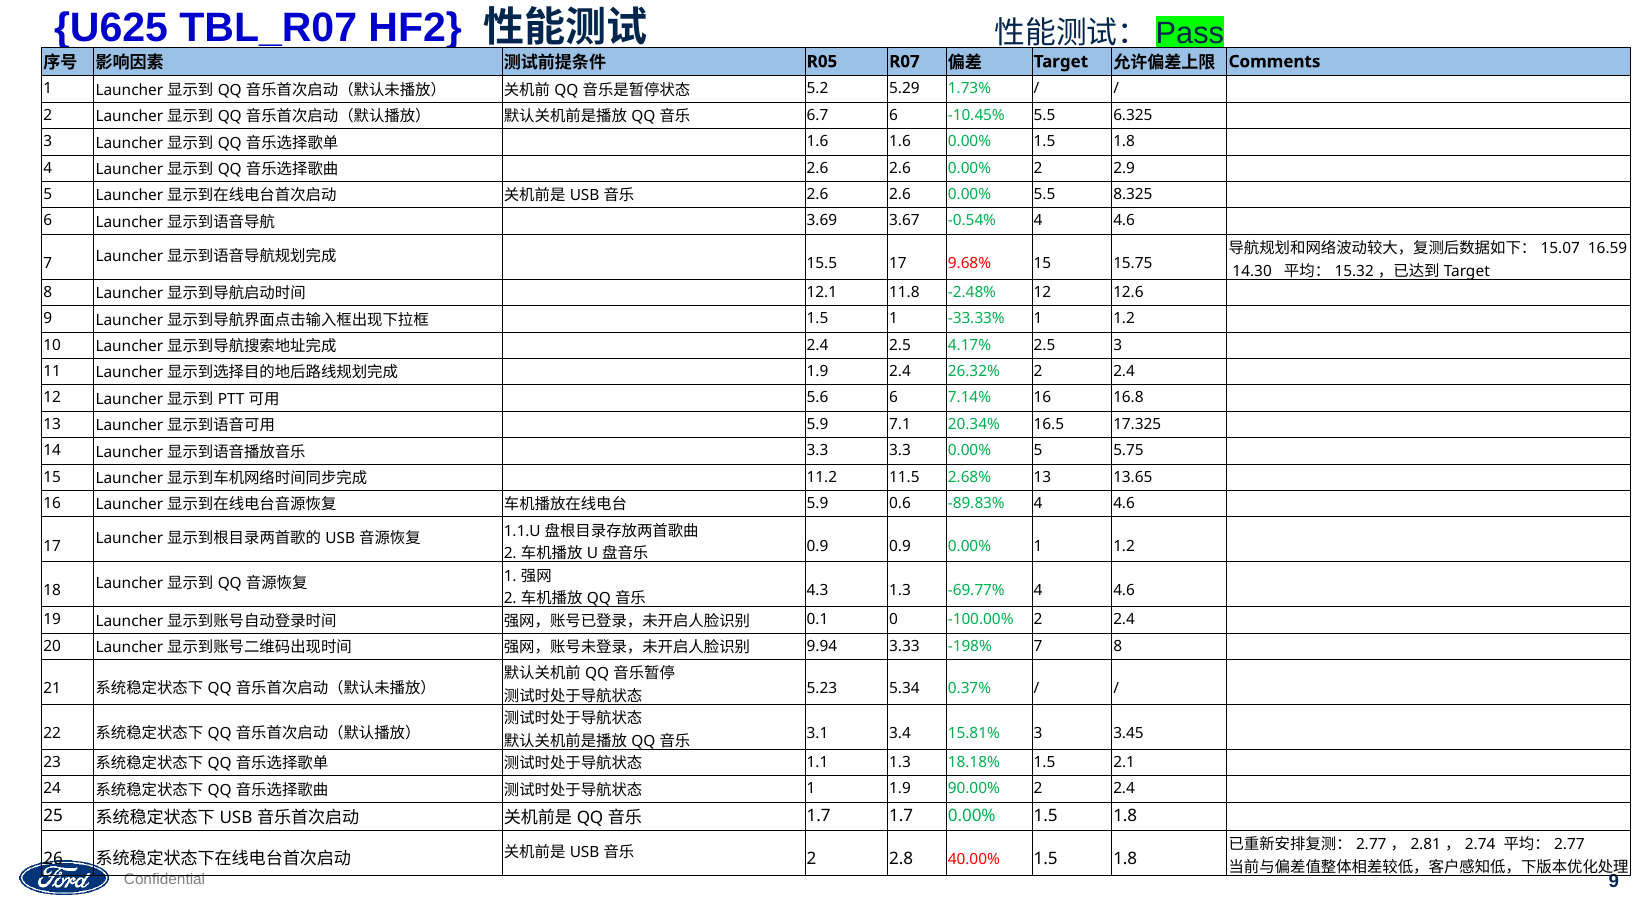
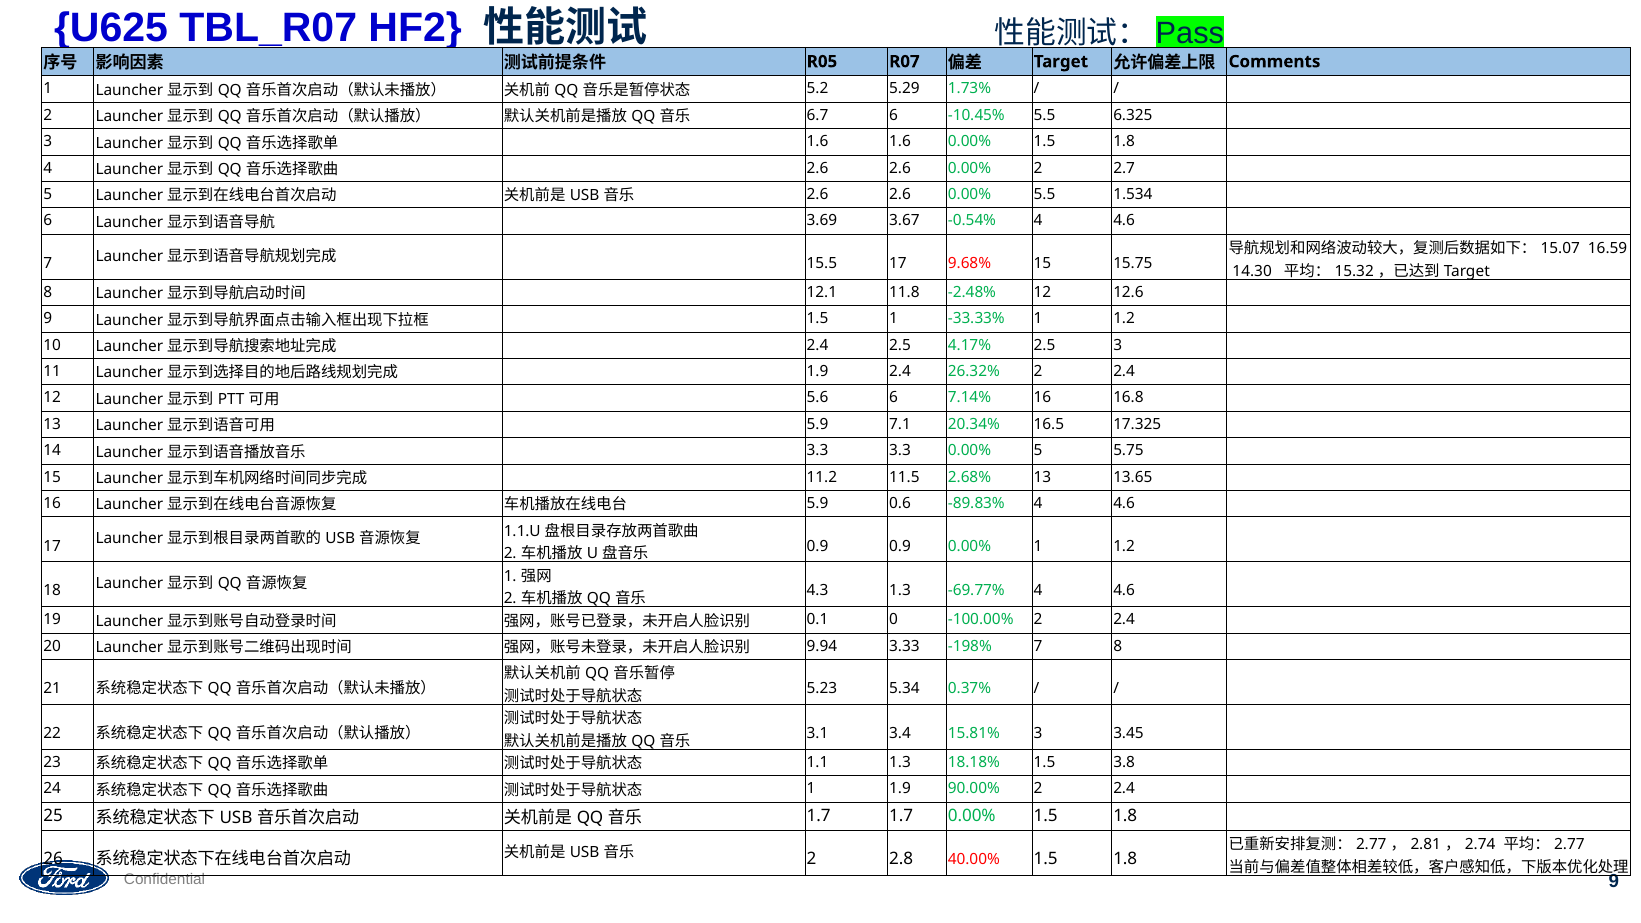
2.9: 2.9 -> 2.7
8.325: 8.325 -> 1.534
2.1: 2.1 -> 3.8
